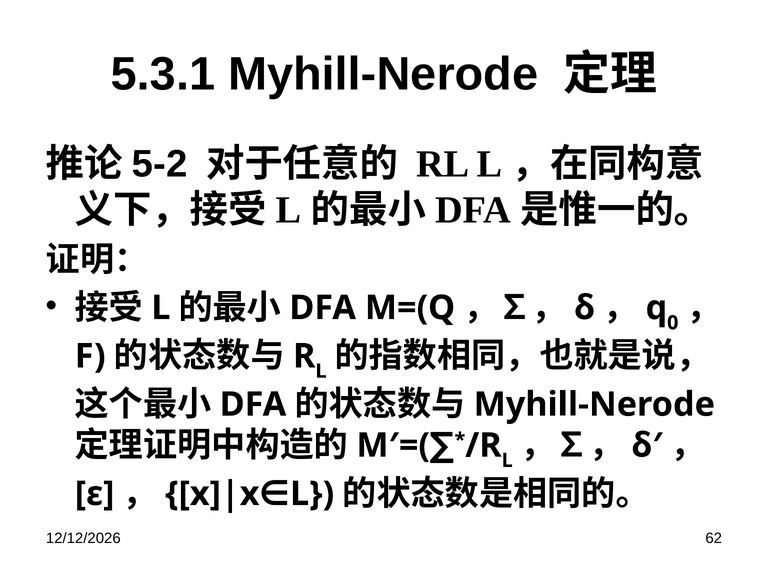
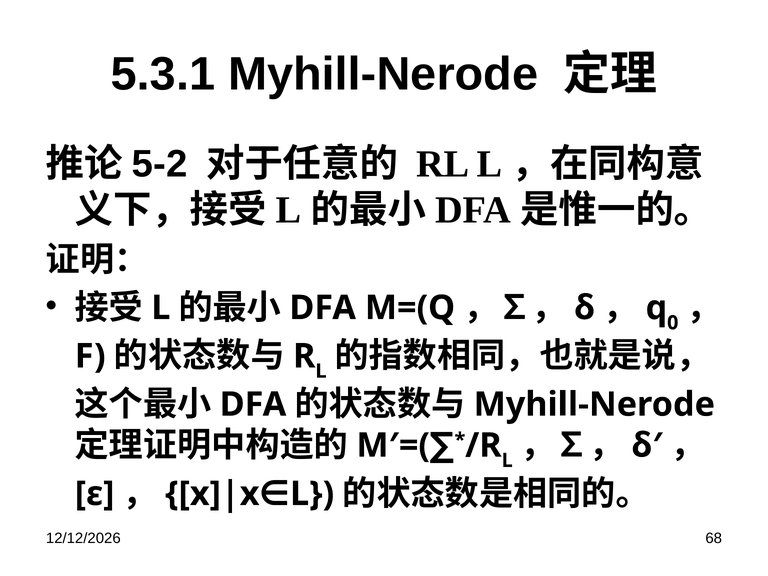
62: 62 -> 68
